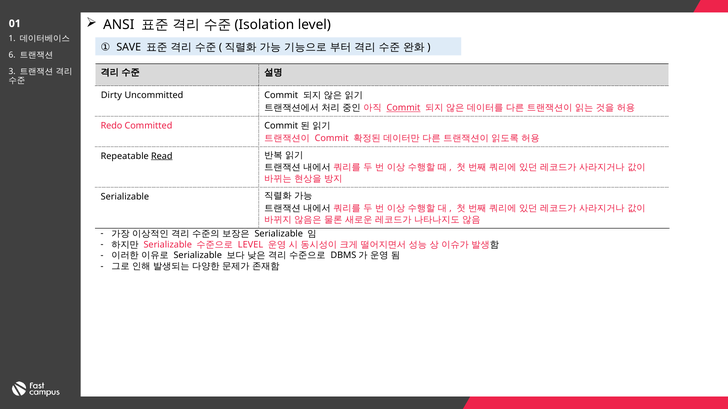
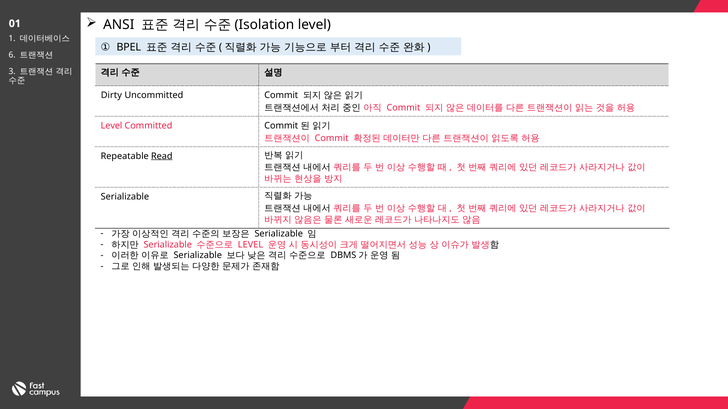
SAVE: SAVE -> BPEL
Commit at (403, 108) underline: present -> none
Redo at (111, 126): Redo -> Level
